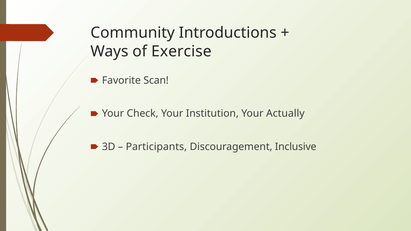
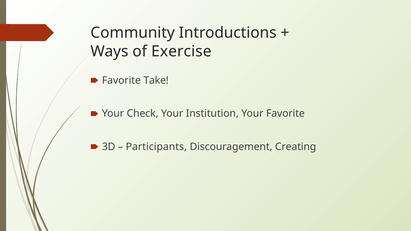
Scan: Scan -> Take
Your Actually: Actually -> Favorite
Inclusive: Inclusive -> Creating
